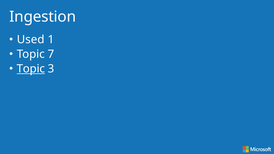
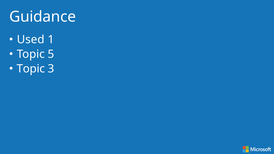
Ingestion: Ingestion -> Guidance
7: 7 -> 5
Topic at (31, 69) underline: present -> none
